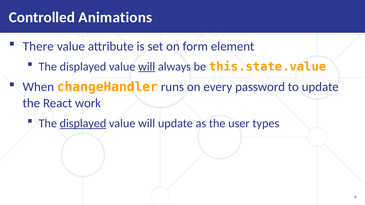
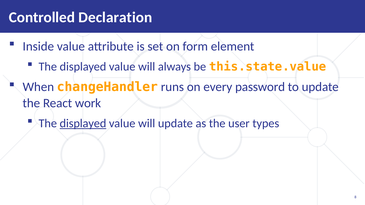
Animations: Animations -> Declaration
There: There -> Inside
will at (147, 67) underline: present -> none
